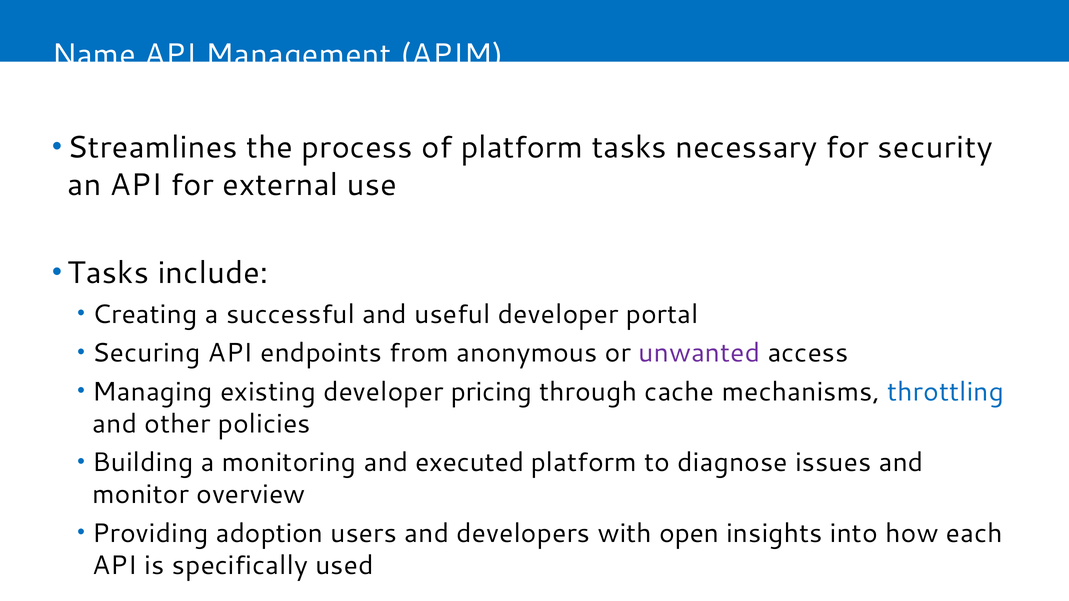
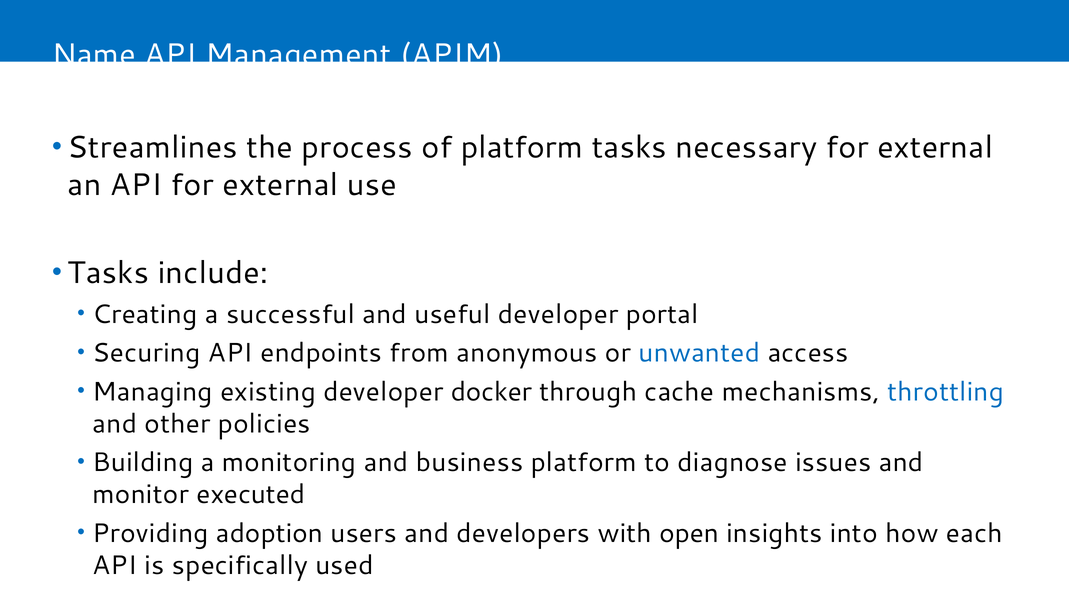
necessary for security: security -> external
unwanted colour: purple -> blue
pricing: pricing -> docker
executed: executed -> business
overview: overview -> executed
